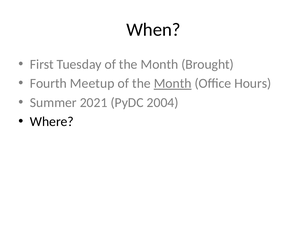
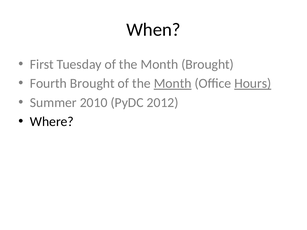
Fourth Meetup: Meetup -> Brought
Hours underline: none -> present
2021: 2021 -> 2010
2004: 2004 -> 2012
